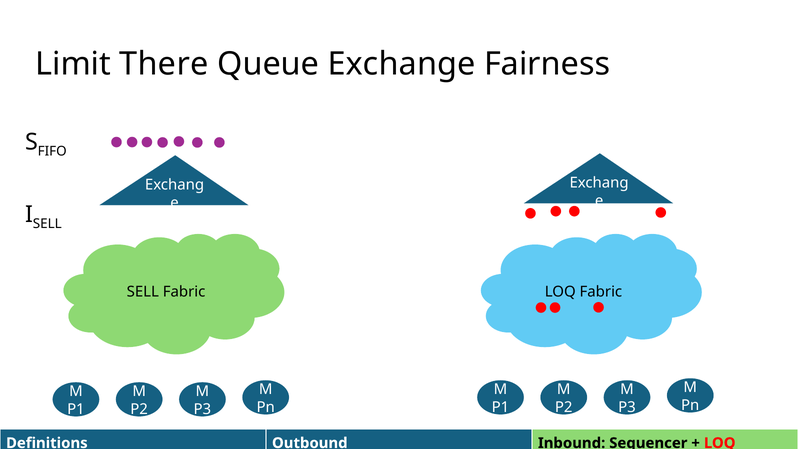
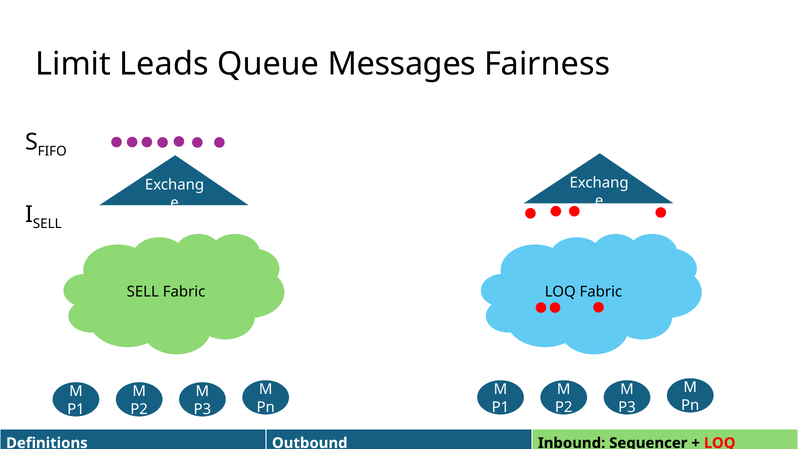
There: There -> Leads
Exchange: Exchange -> Messages
